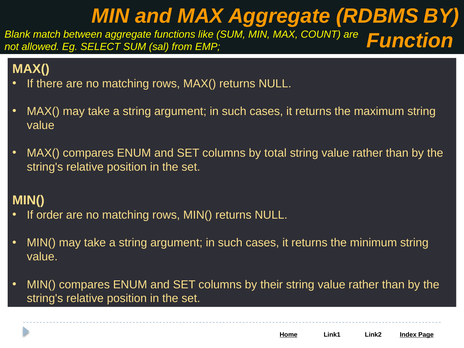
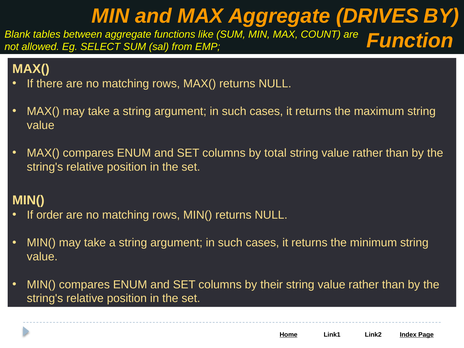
RDBMS: RDBMS -> DRIVES
match: match -> tables
